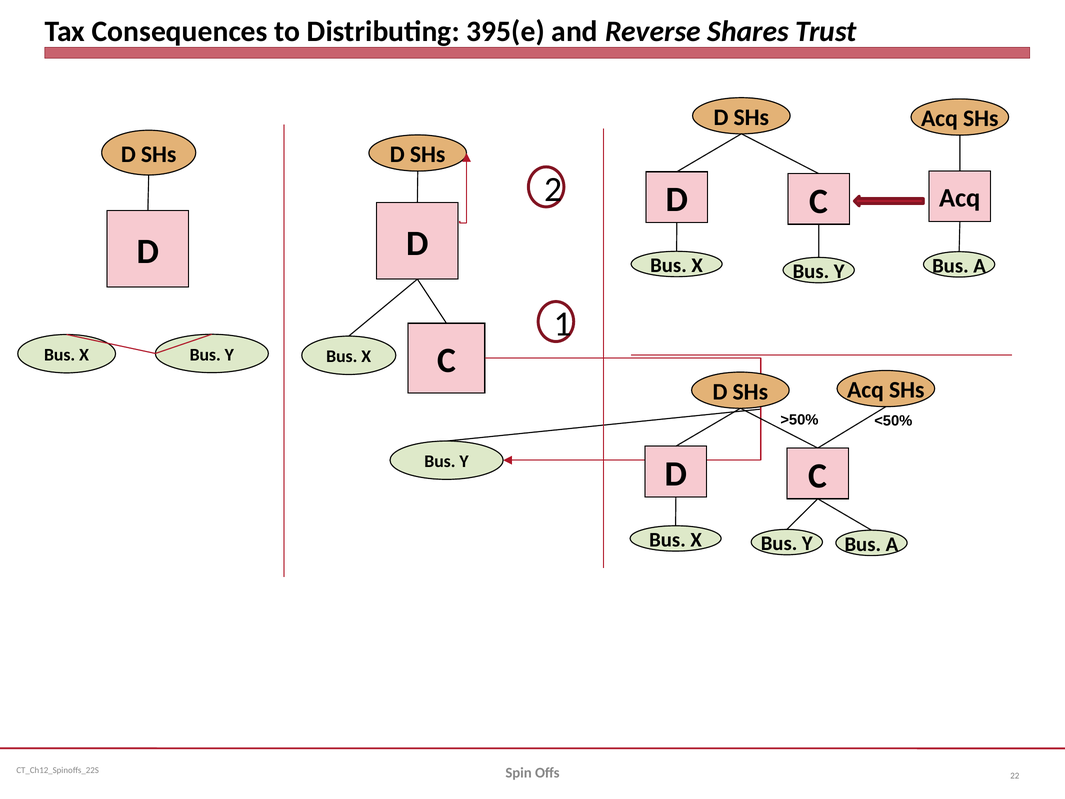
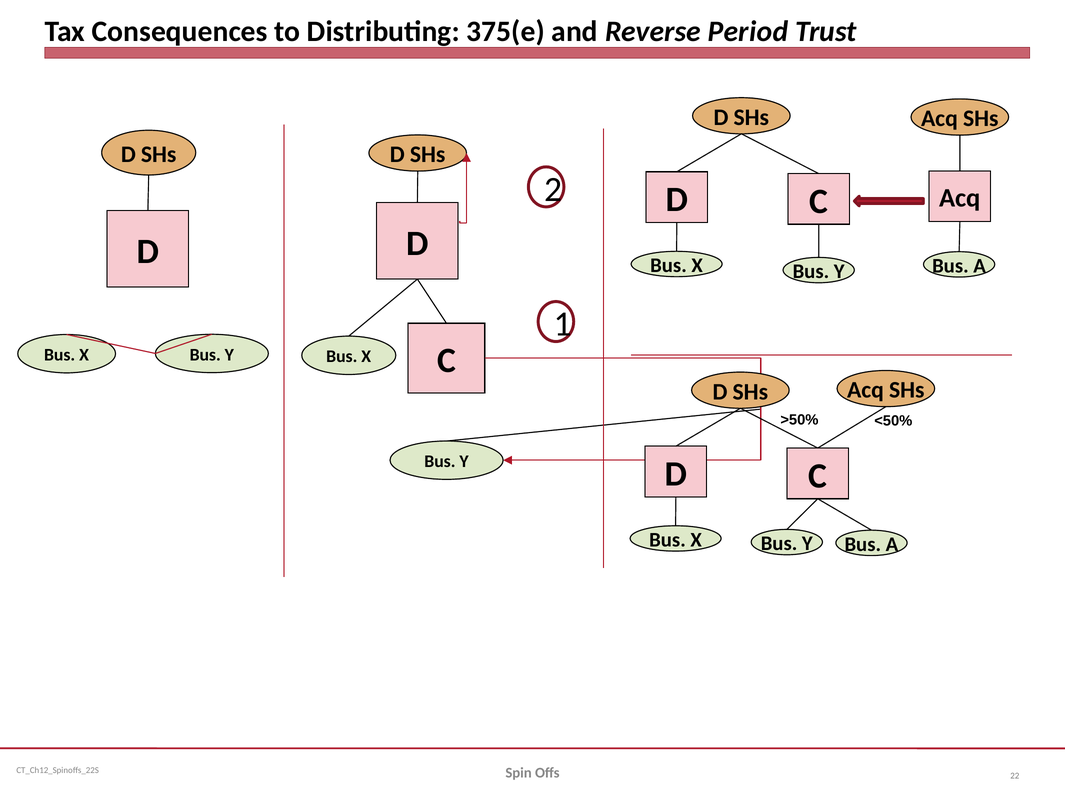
395(e: 395(e -> 375(e
Shares: Shares -> Period
